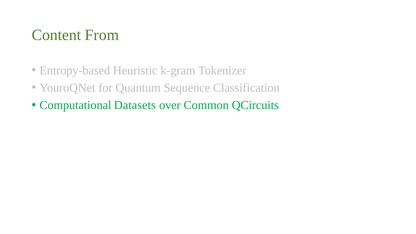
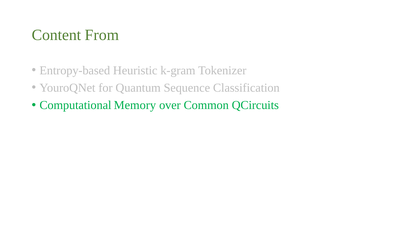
Datasets: Datasets -> Memory
